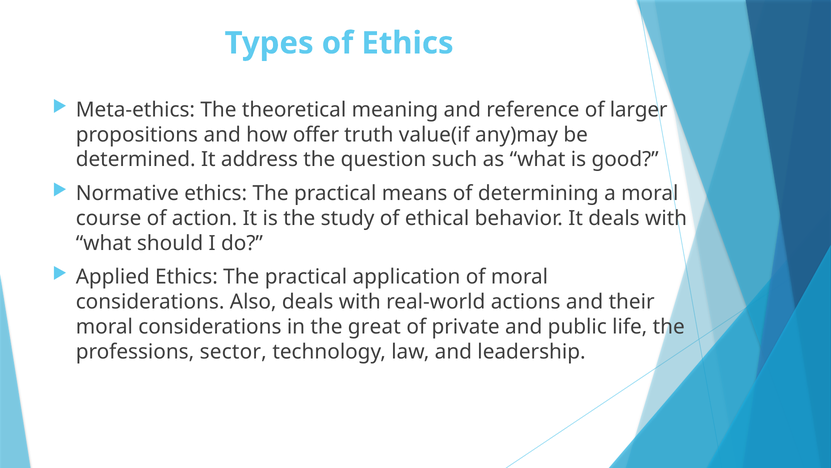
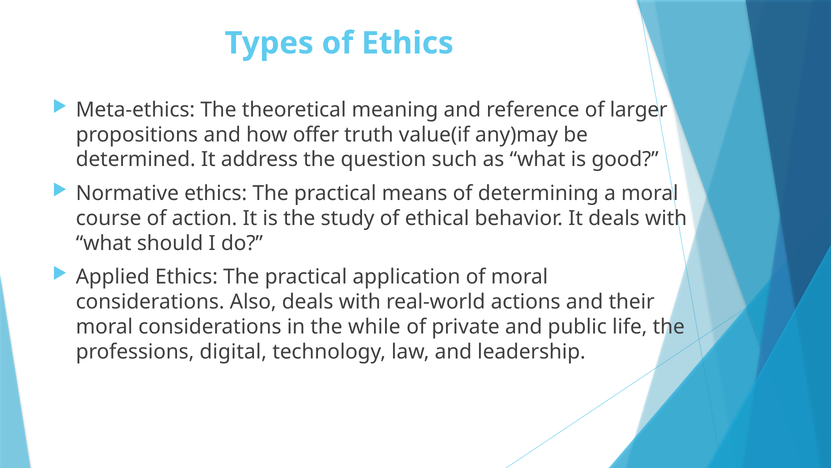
great: great -> while
sector: sector -> digital
